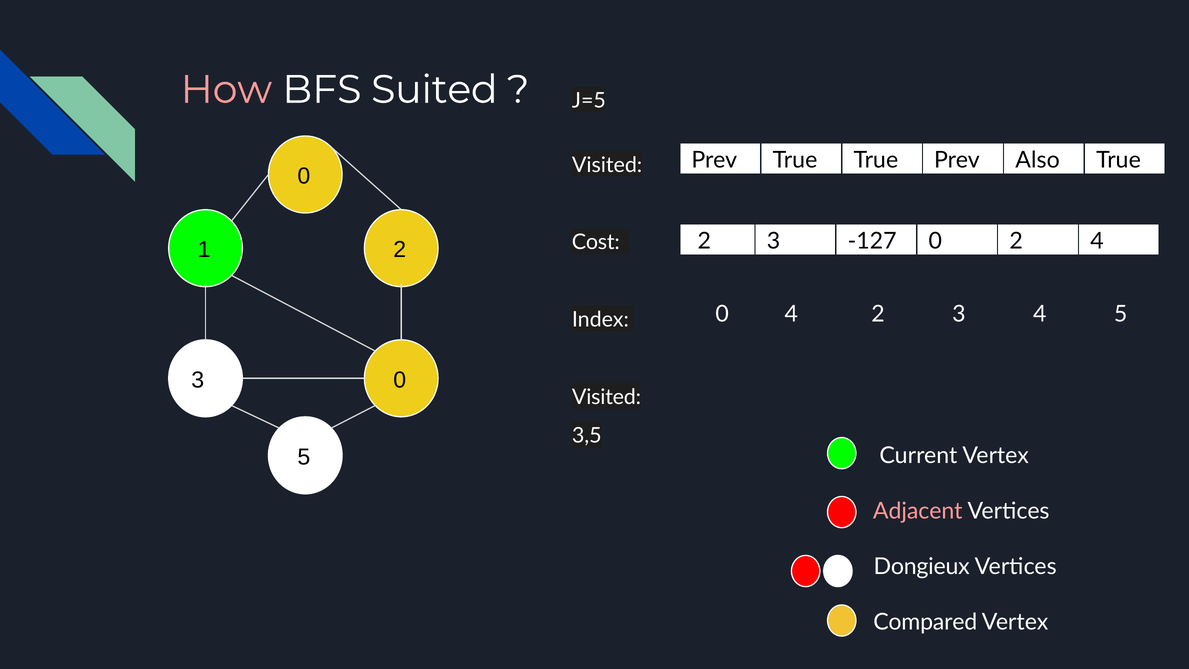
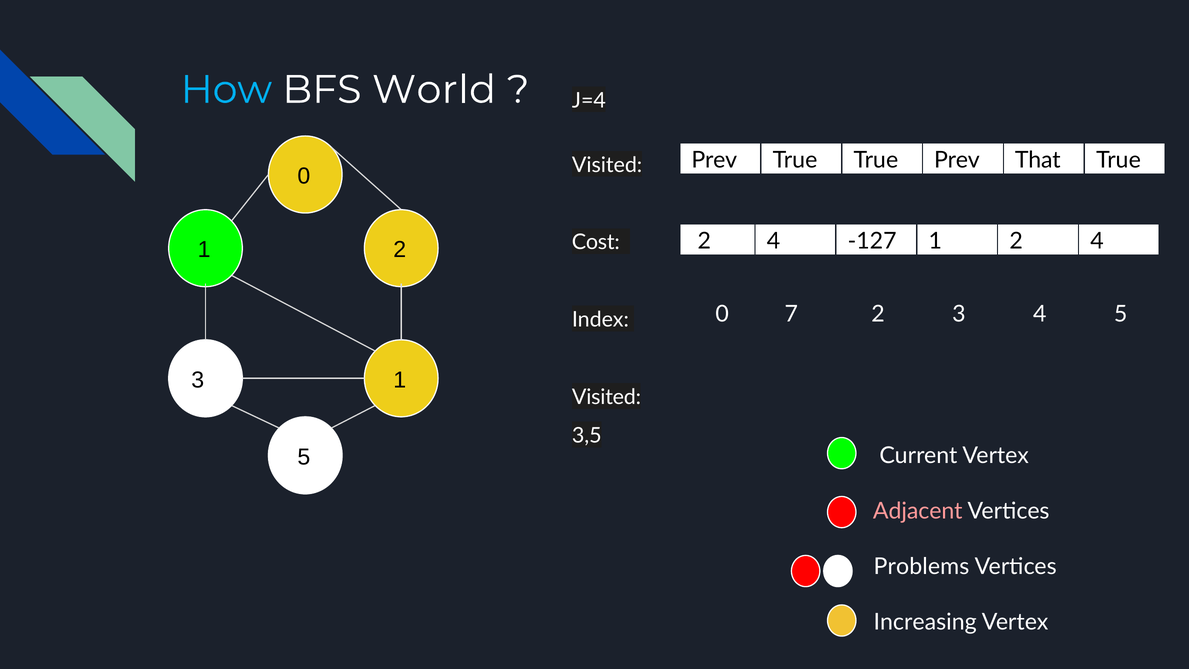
How colour: pink -> light blue
Suited: Suited -> World
J=5: J=5 -> J=4
Also: Also -> That
3 at (774, 241): 3 -> 4
-127 0: 0 -> 1
0 4: 4 -> 7
3 0: 0 -> 1
Dongieux: Dongieux -> Problems
Compared: Compared -> Increasing
